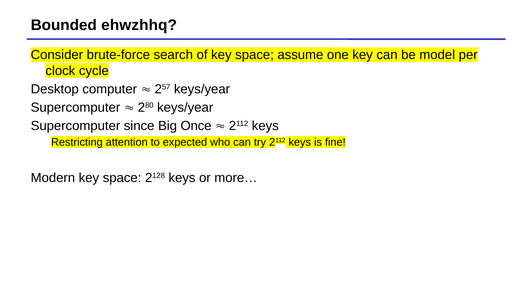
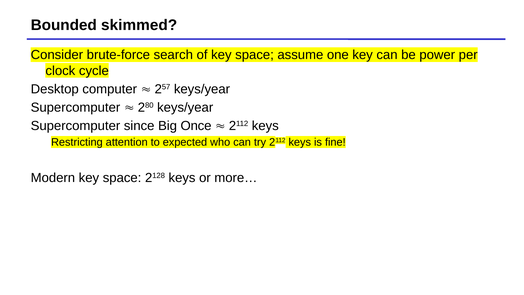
ehwzhhq: ehwzhhq -> skimmed
model: model -> power
